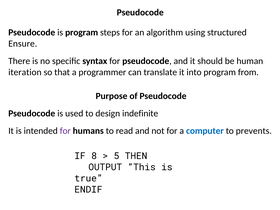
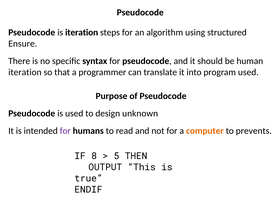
is program: program -> iteration
program from: from -> used
indefinite: indefinite -> unknown
computer colour: blue -> orange
